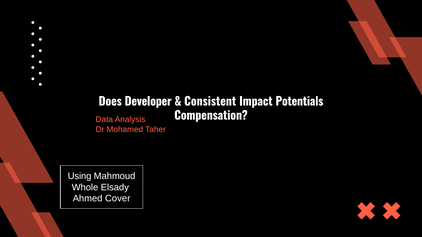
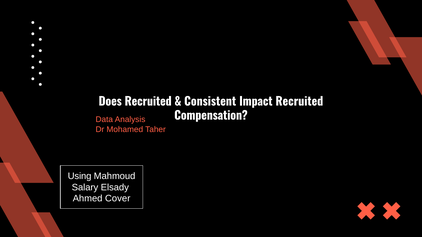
Does Developer: Developer -> Recruited
Impact Potentials: Potentials -> Recruited
Whole: Whole -> Salary
